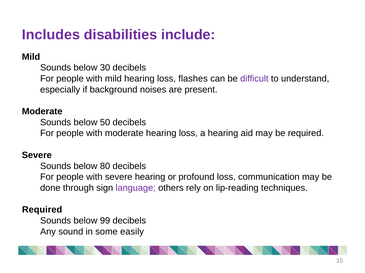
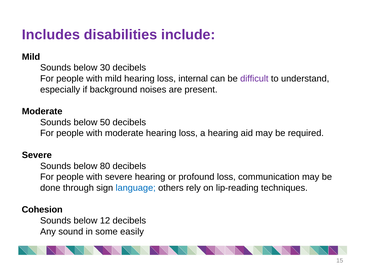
flashes: flashes -> internal
language colour: purple -> blue
Required at (42, 210): Required -> Cohesion
99: 99 -> 12
